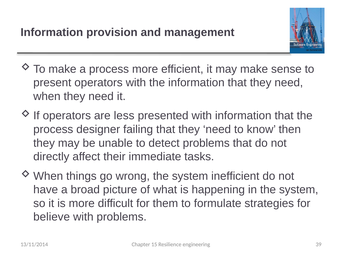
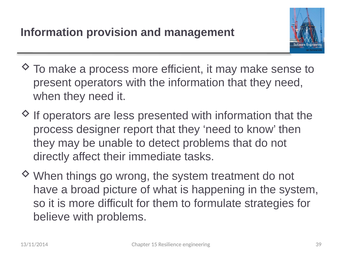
failing: failing -> report
inefficient: inefficient -> treatment
